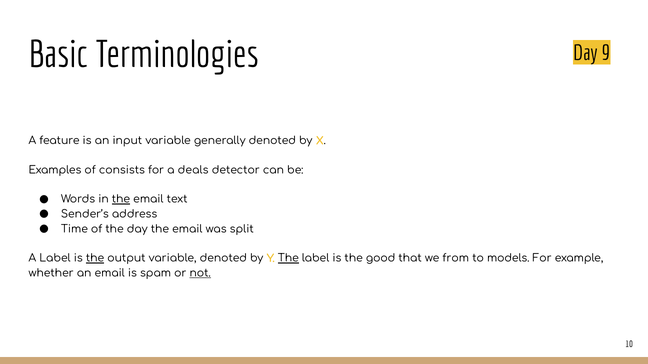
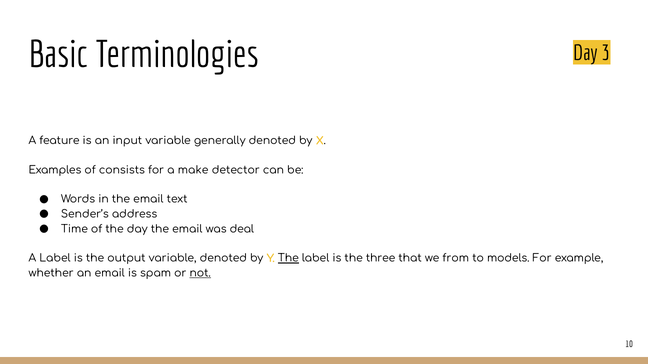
9: 9 -> 3
deals: deals -> make
the at (121, 200) underline: present -> none
split: split -> deal
the at (95, 259) underline: present -> none
good: good -> three
